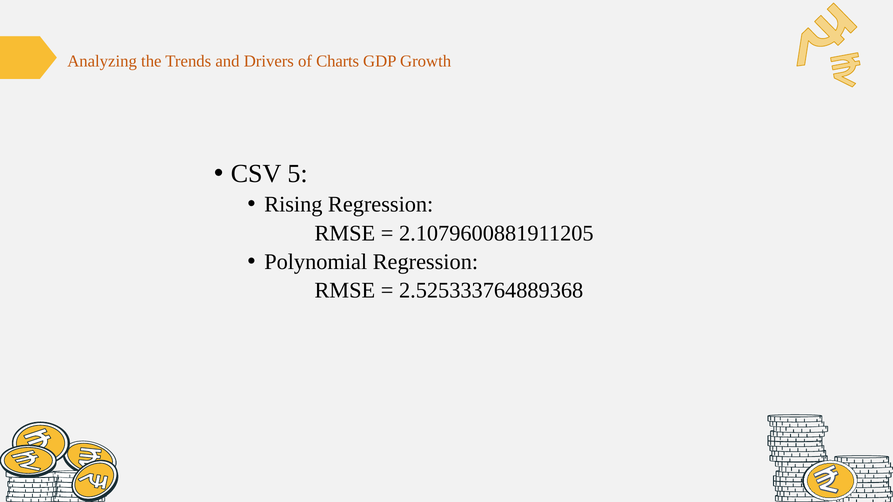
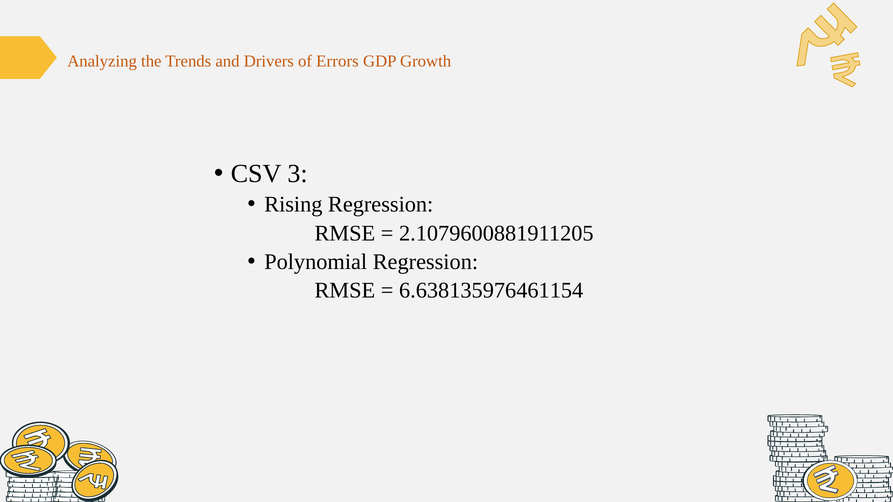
Charts: Charts -> Errors
5: 5 -> 3
2.525333764889368: 2.525333764889368 -> 6.638135976461154
